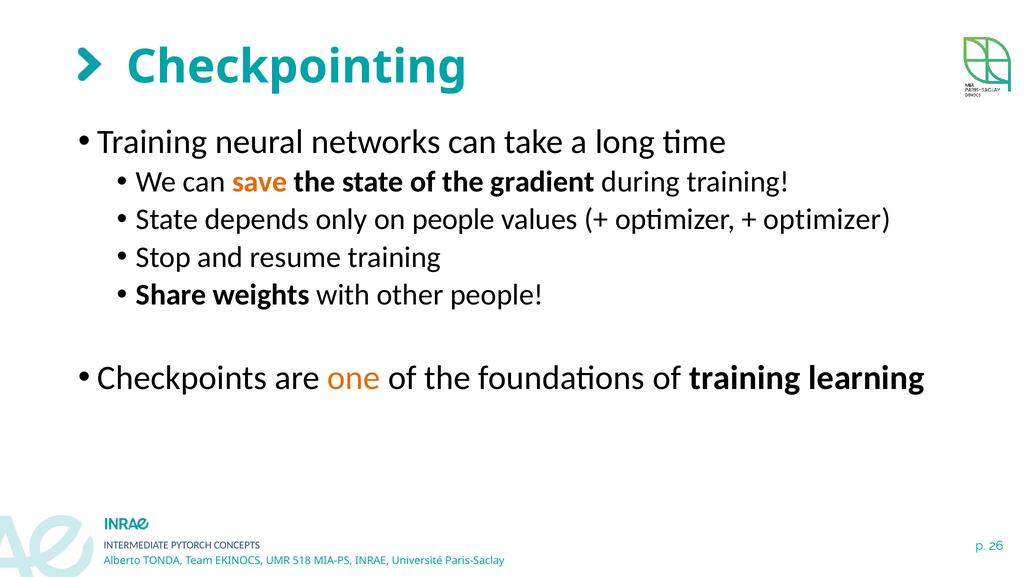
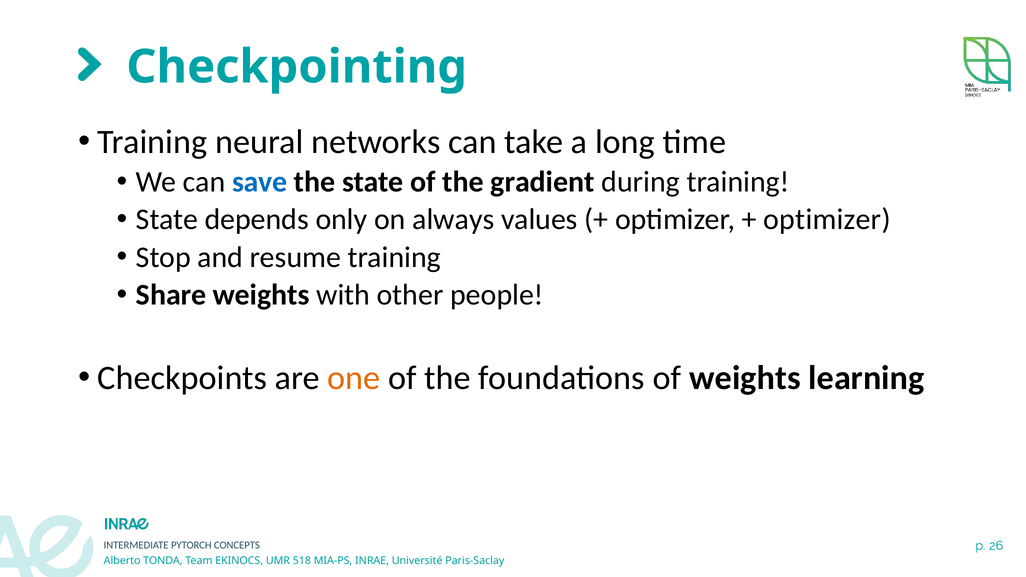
save colour: orange -> blue
on people: people -> always
of training: training -> weights
